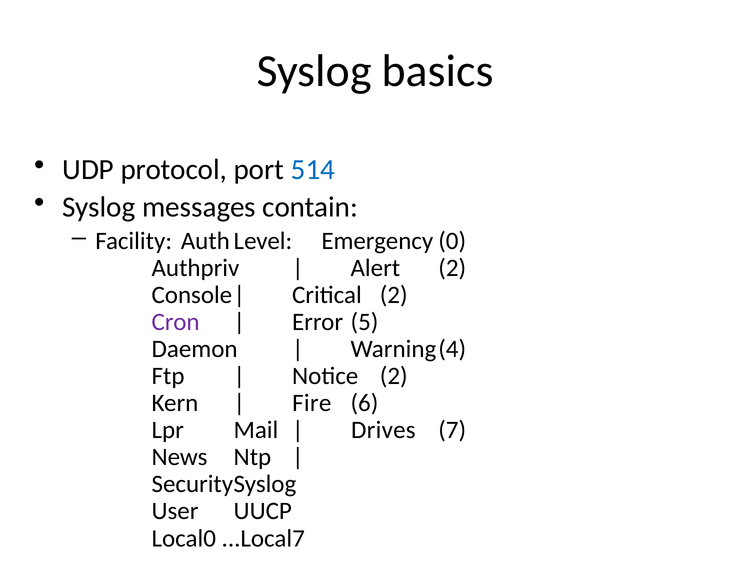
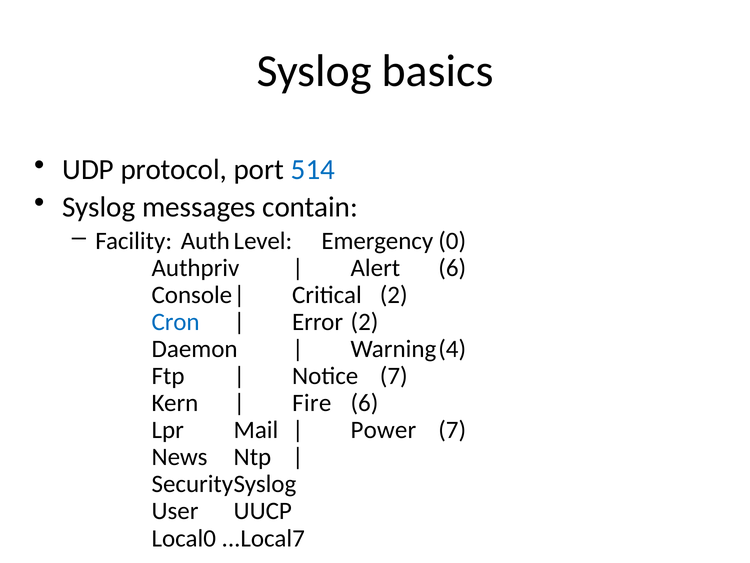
Alert 2: 2 -> 6
Cron colour: purple -> blue
Error 5: 5 -> 2
Notice 2: 2 -> 7
Drives: Drives -> Power
